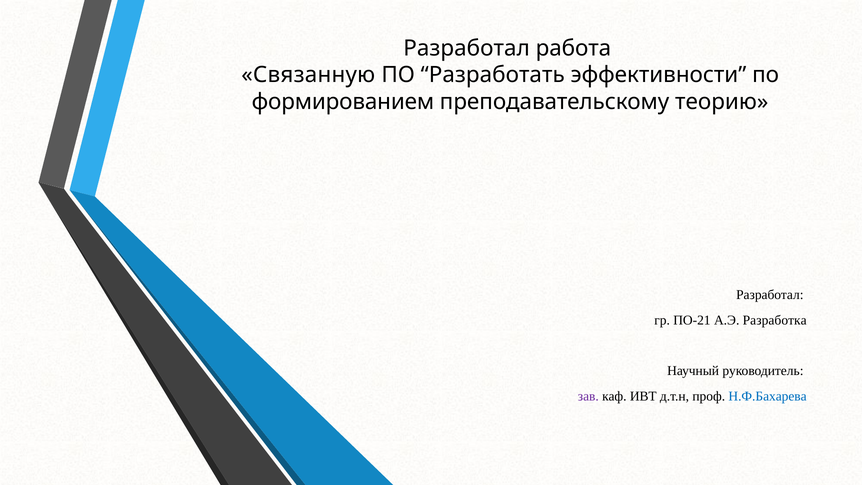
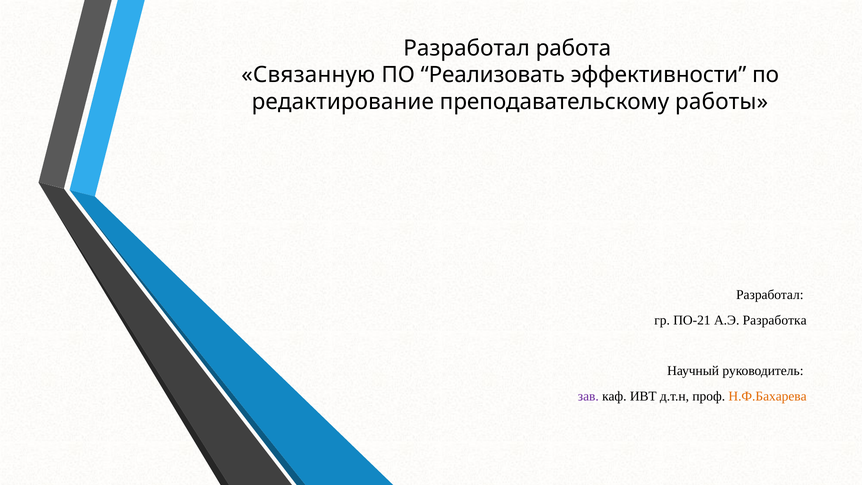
Разработать: Разработать -> Реализовать
формированием: формированием -> редактирование
теорию: теорию -> работы
Н.Ф.Бахарева colour: blue -> orange
